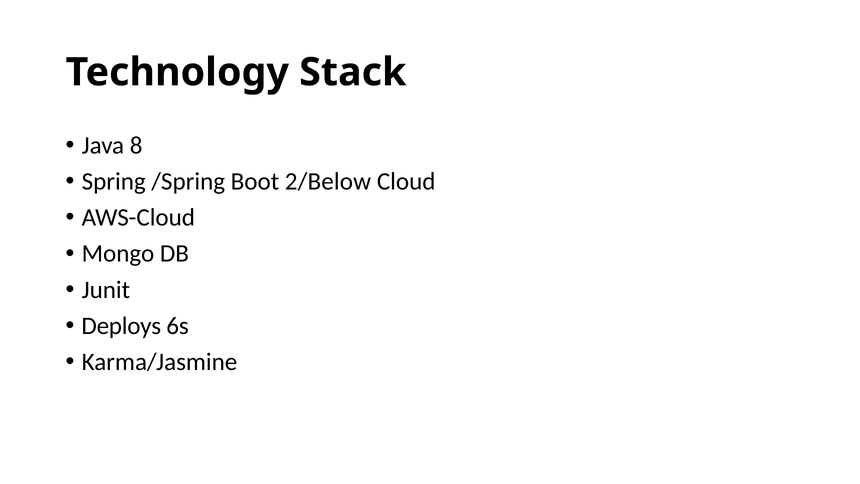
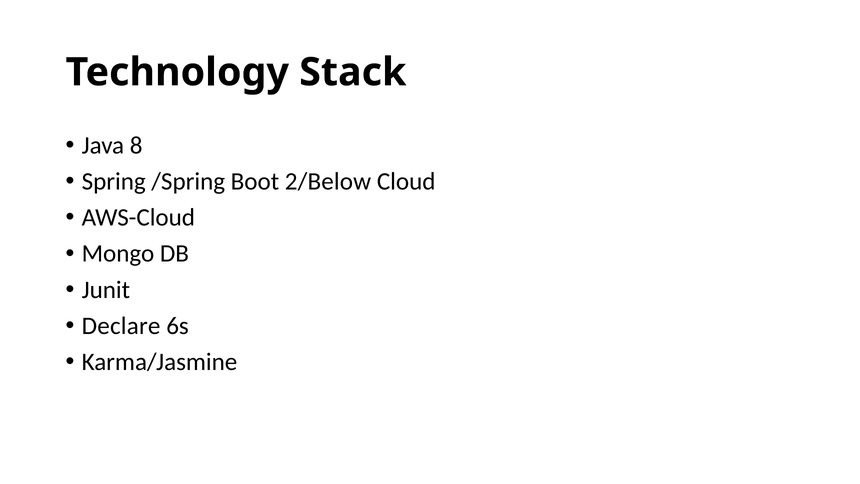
Deploys: Deploys -> Declare
